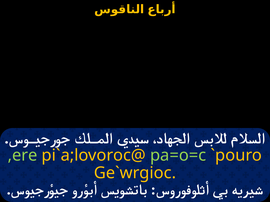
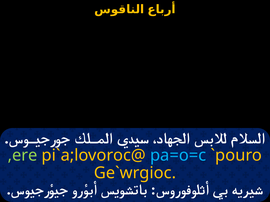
pa=o=c colour: light green -> light blue
